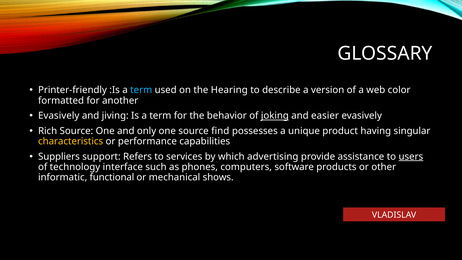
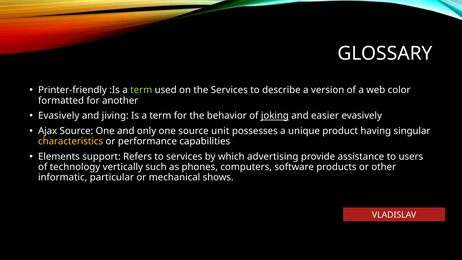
term at (141, 90) colour: light blue -> light green
the Hearing: Hearing -> Services
Rich: Rich -> Ajax
find: find -> unit
Suppliers: Suppliers -> Elements
users underline: present -> none
interface: interface -> vertically
functional: functional -> particular
